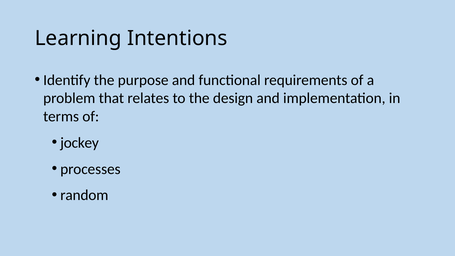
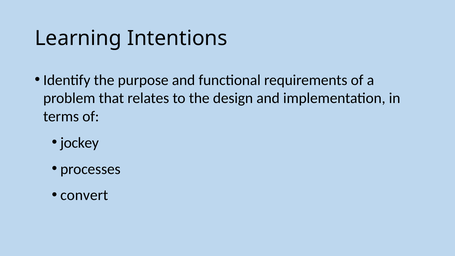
random: random -> convert
